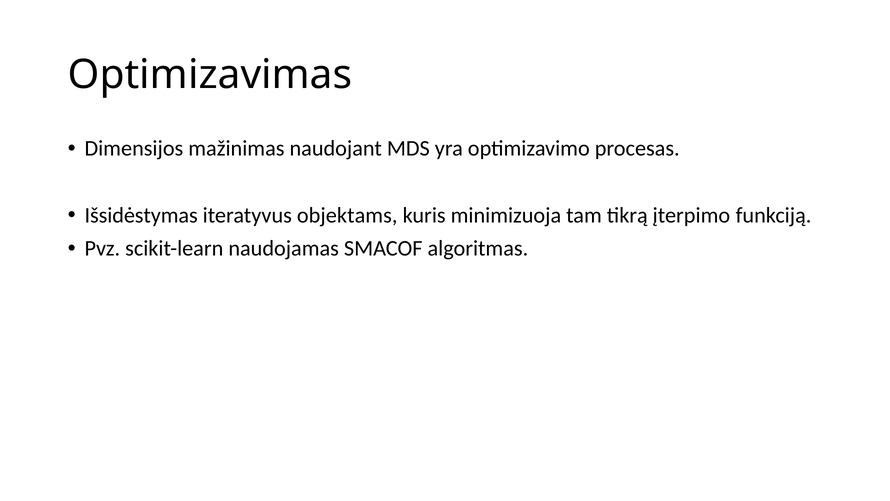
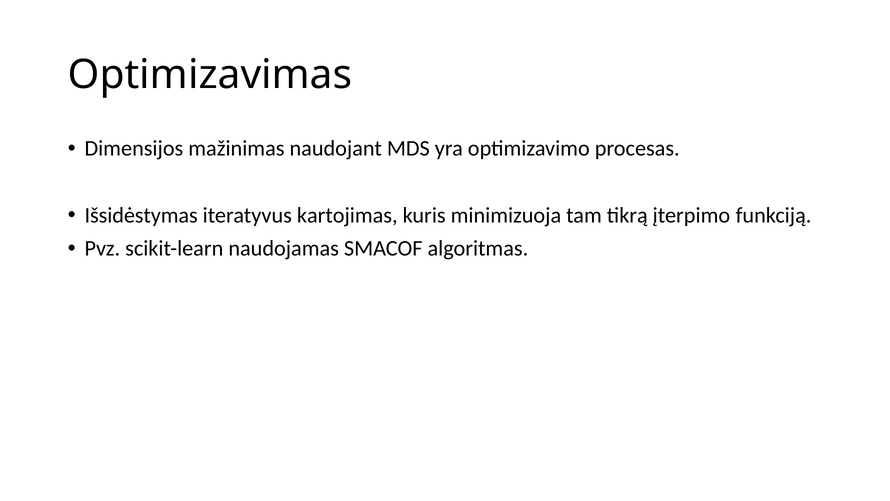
objektams: objektams -> kartojimas
